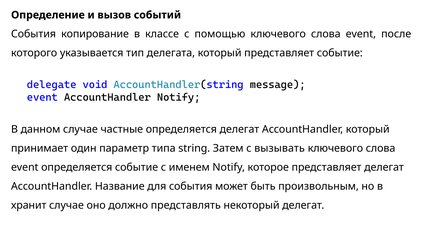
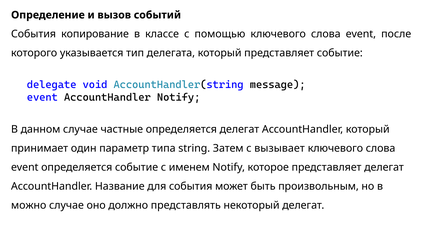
вызывать: вызывать -> вызывает
хранит: хранит -> можно
